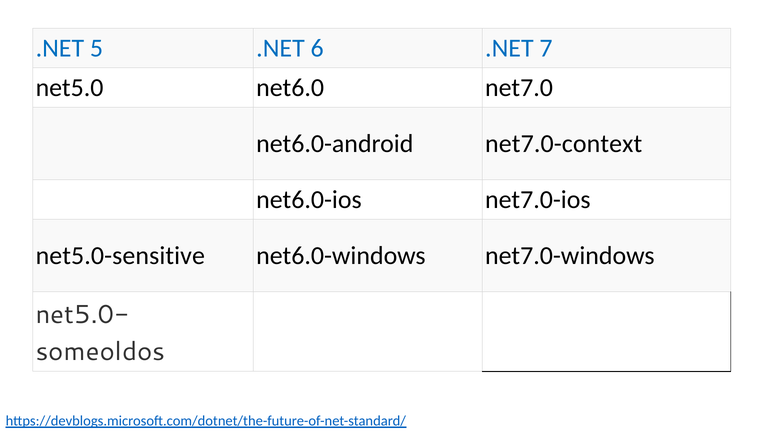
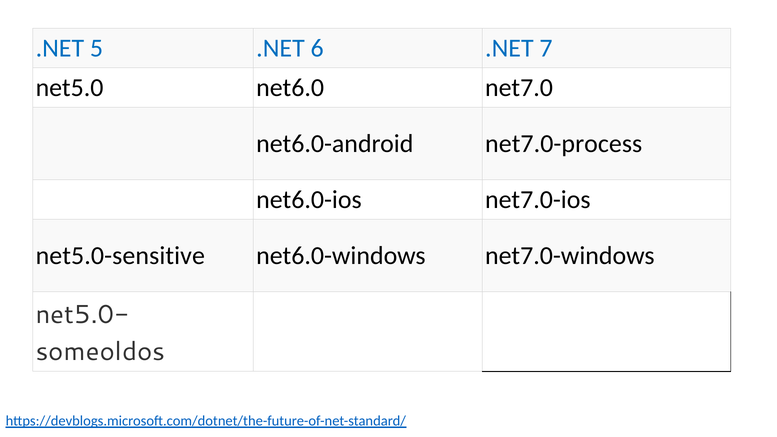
net7.0-context: net7.0-context -> net7.0-process
